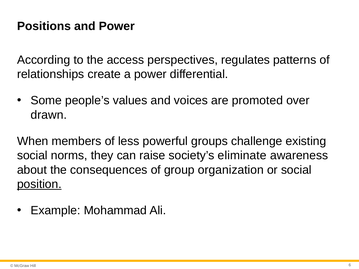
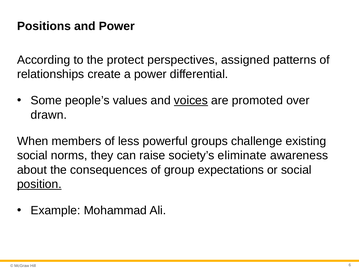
access: access -> protect
regulates: regulates -> assigned
voices underline: none -> present
organization: organization -> expectations
